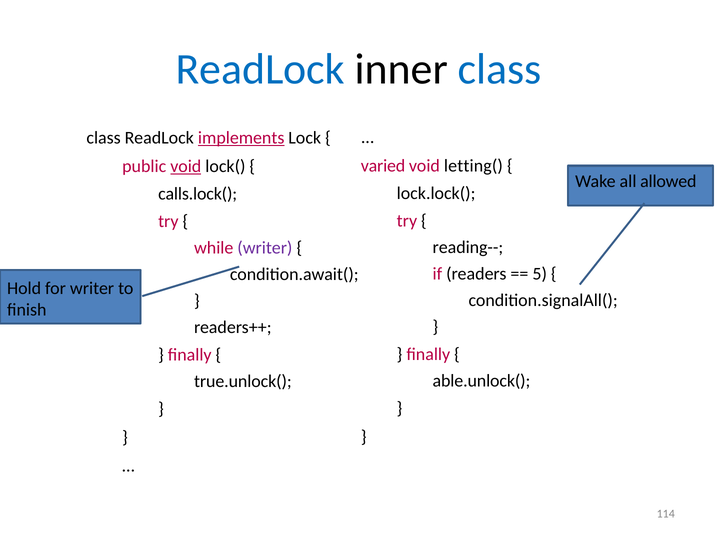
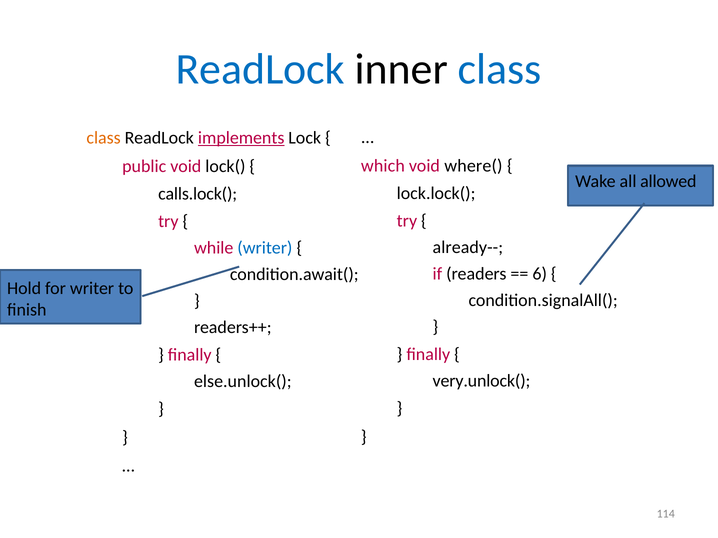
class at (104, 138) colour: black -> orange
varied: varied -> which
letting(: letting( -> where(
void at (186, 166) underline: present -> none
reading--: reading-- -> already--
writer at (265, 248) colour: purple -> blue
5: 5 -> 6
able.unlock(: able.unlock( -> very.unlock(
true.unlock(: true.unlock( -> else.unlock(
